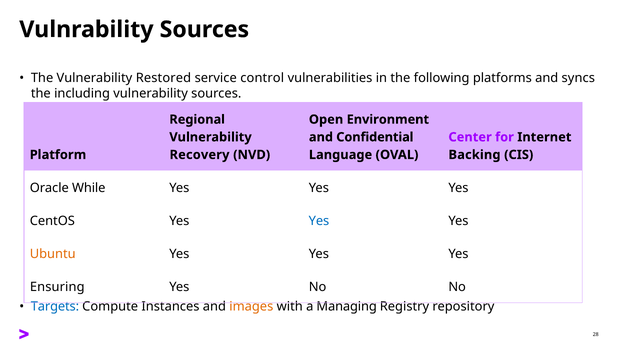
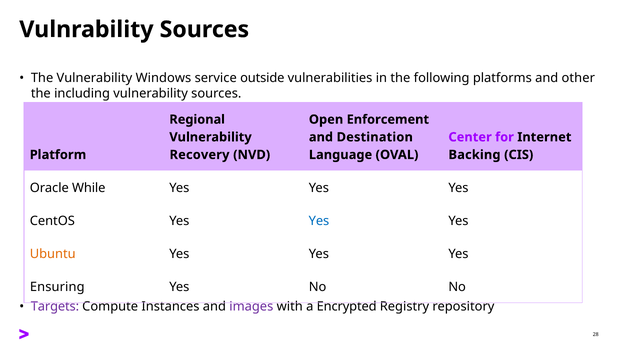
Restored: Restored -> Windows
control: control -> outside
syncs: syncs -> other
Environment: Environment -> Enforcement
Confidential: Confidential -> Destination
Targets colour: blue -> purple
images colour: orange -> purple
Managing: Managing -> Encrypted
